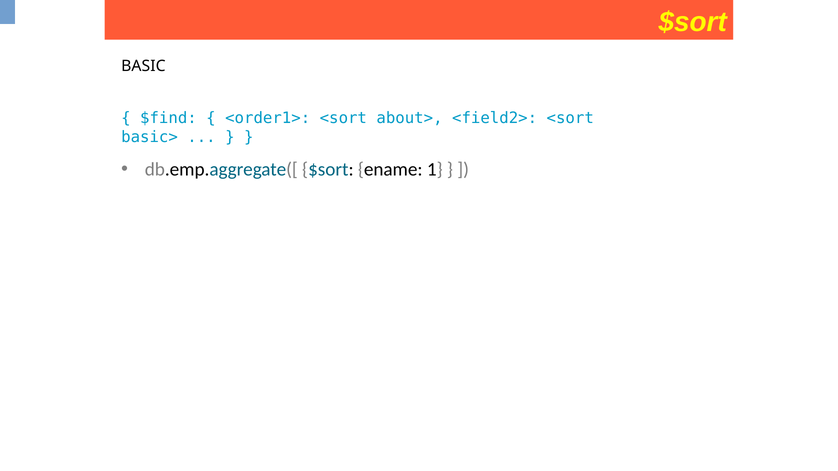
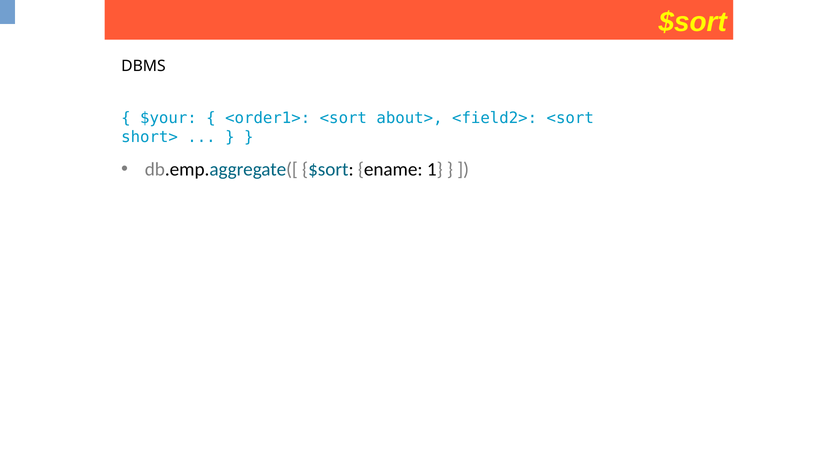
BASIC: BASIC -> DBMS
$find: $find -> $your
basic>: basic> -> short>
